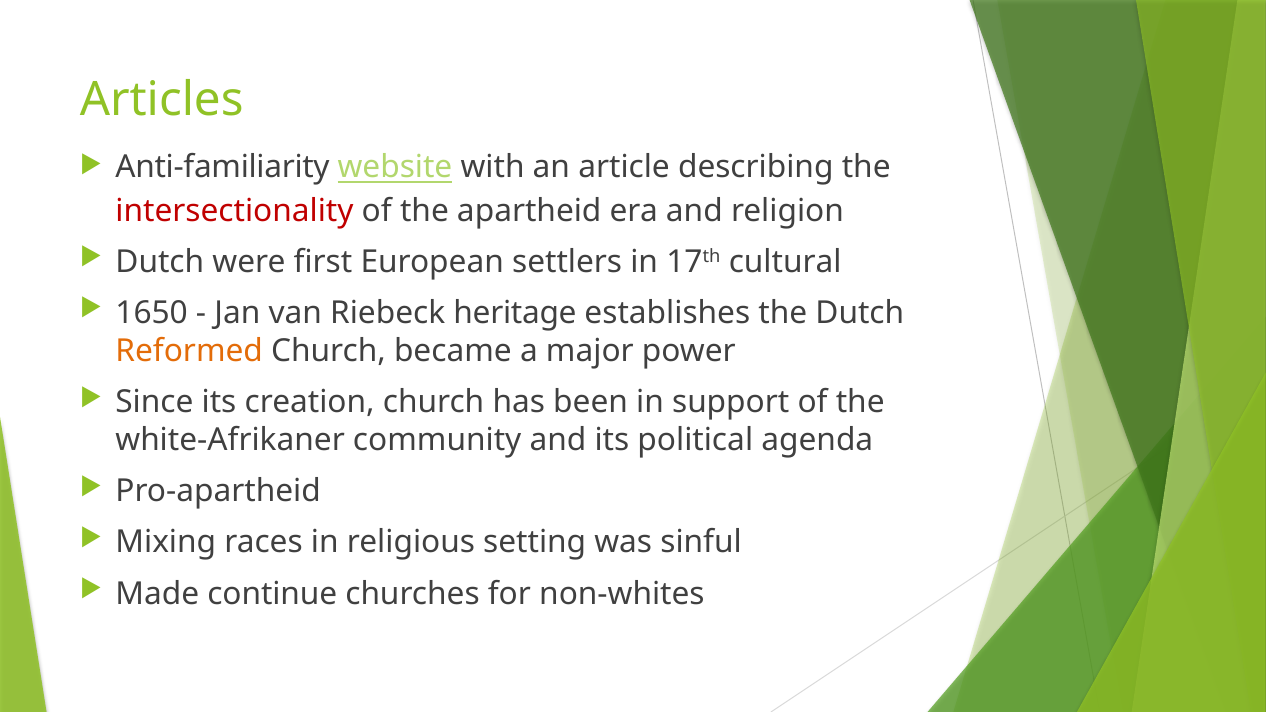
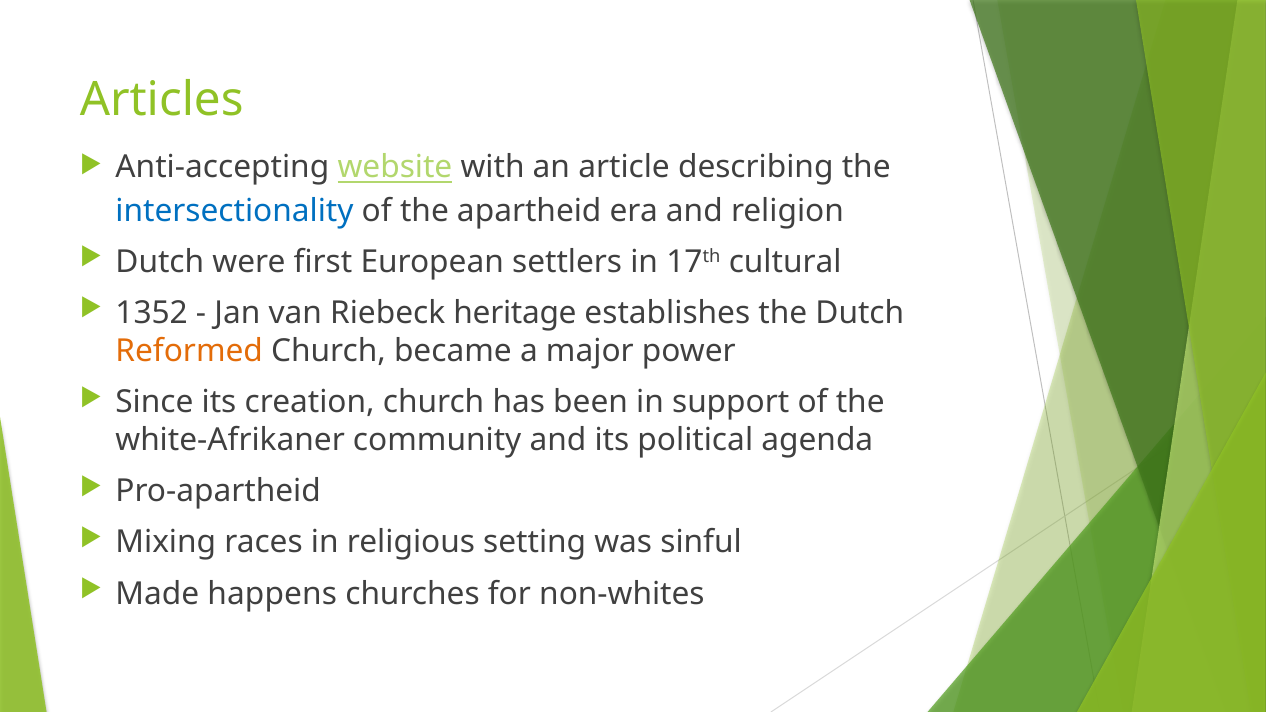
Anti-familiarity: Anti-familiarity -> Anti-accepting
intersectionality colour: red -> blue
1650: 1650 -> 1352
continue: continue -> happens
